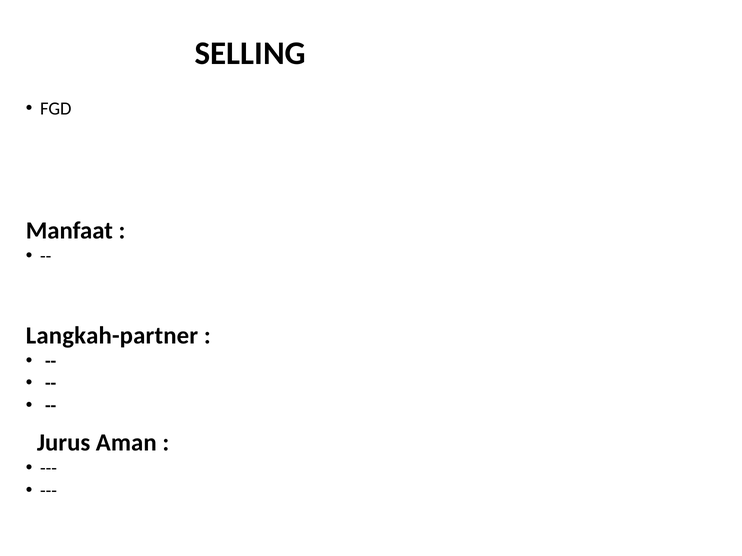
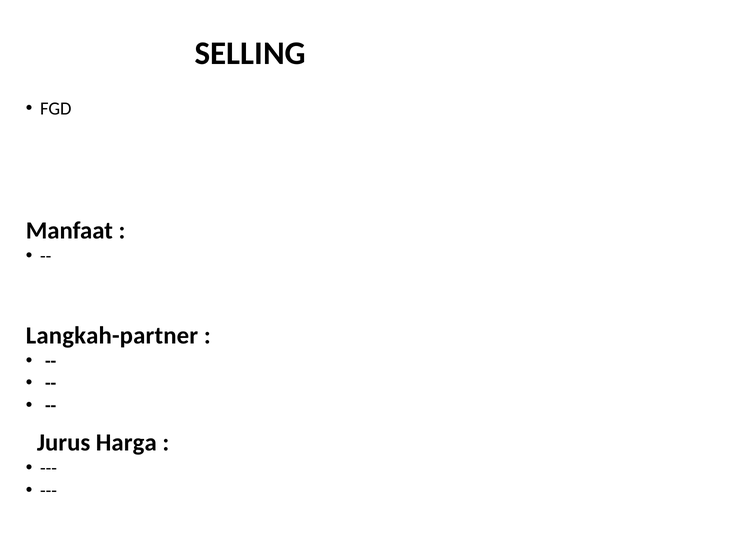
Aman: Aman -> Harga
